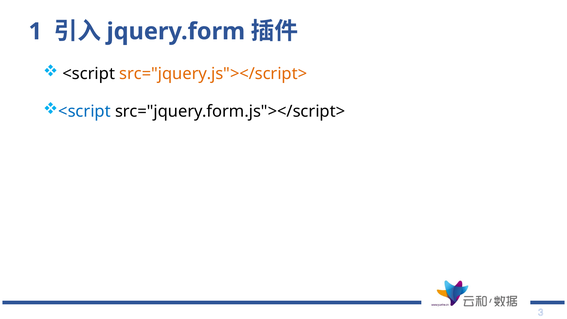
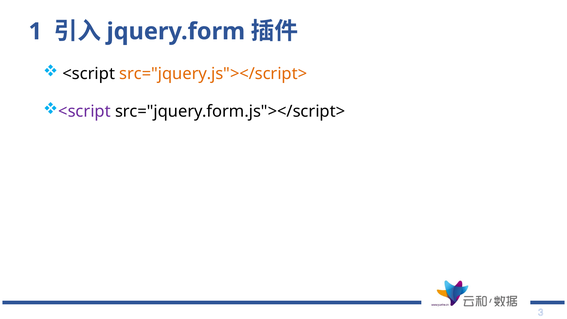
<script at (85, 111) colour: blue -> purple
